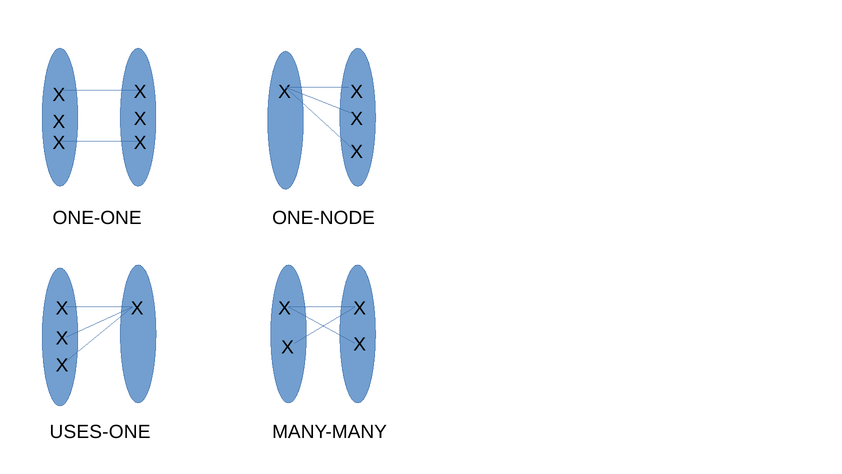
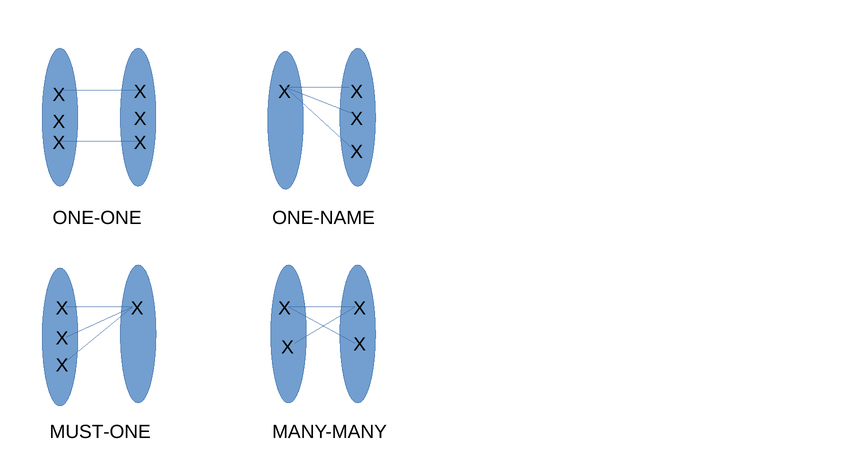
ONE-NODE: ONE-NODE -> ONE-NAME
USES-ONE: USES-ONE -> MUST-ONE
